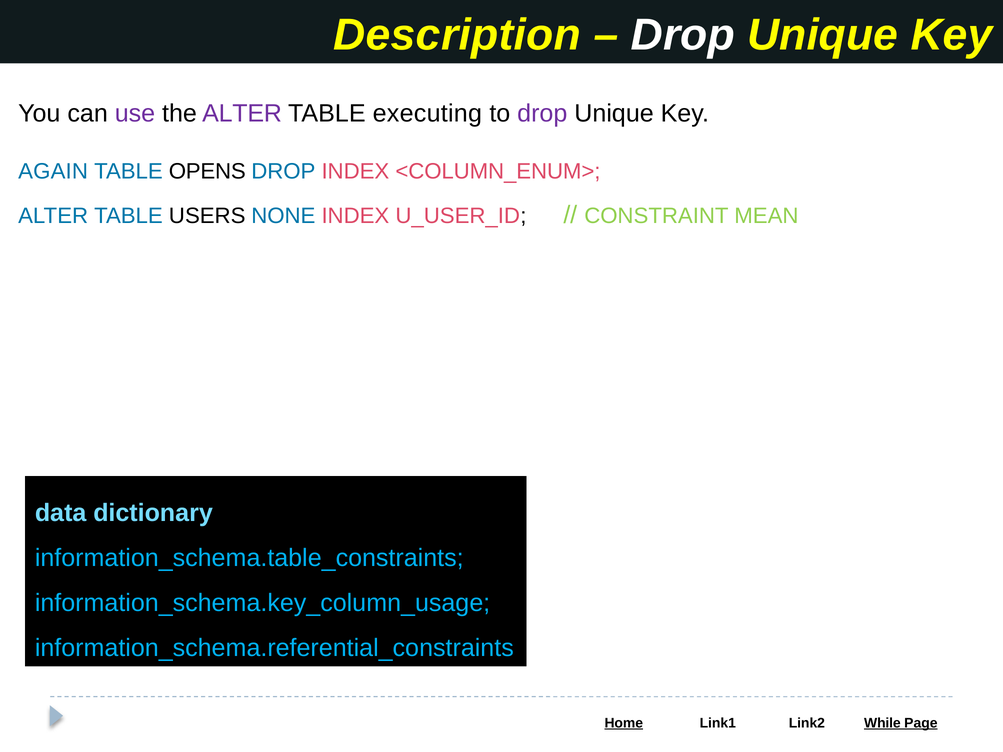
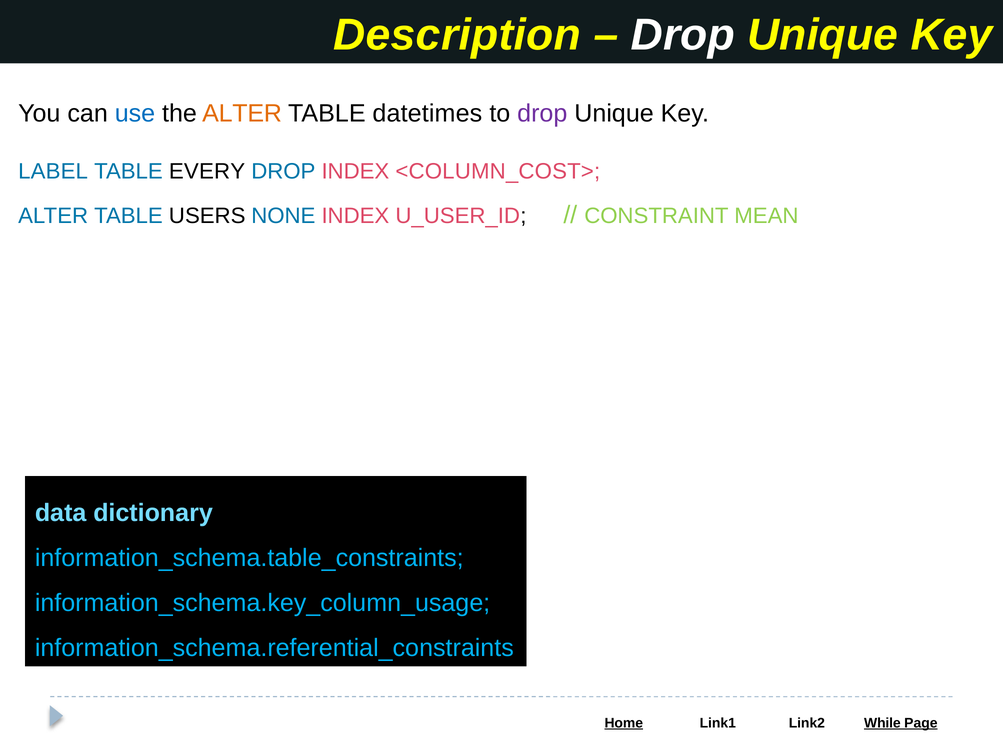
use colour: purple -> blue
ALTER at (242, 114) colour: purple -> orange
executing: executing -> datetimes
AGAIN: AGAIN -> LABEL
OPENS: OPENS -> EVERY
<COLUMN_ENUM>: <COLUMN_ENUM> -> <COLUMN_COST>
